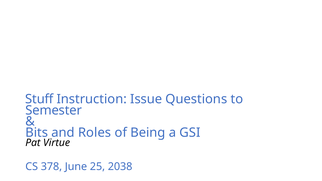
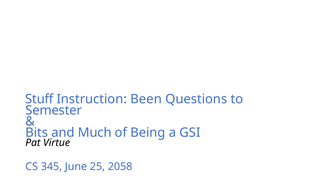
Issue: Issue -> Been
Roles: Roles -> Much
378: 378 -> 345
2038: 2038 -> 2058
